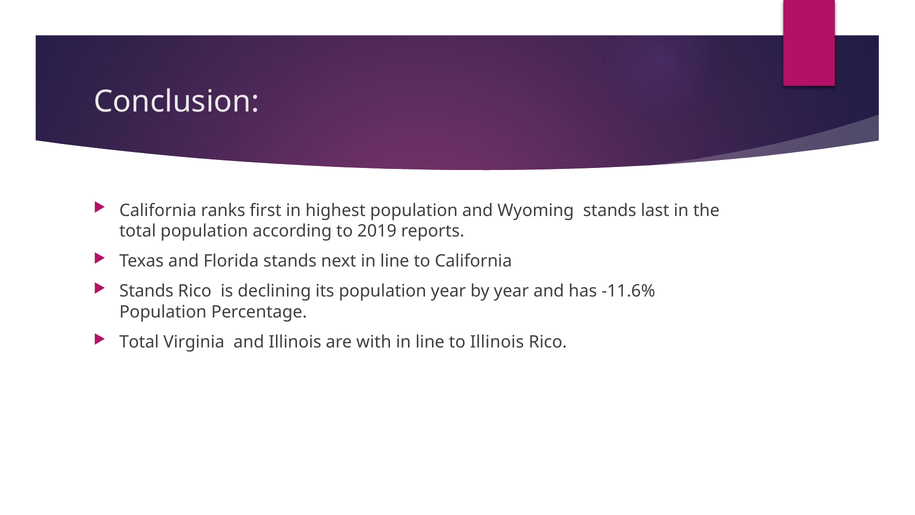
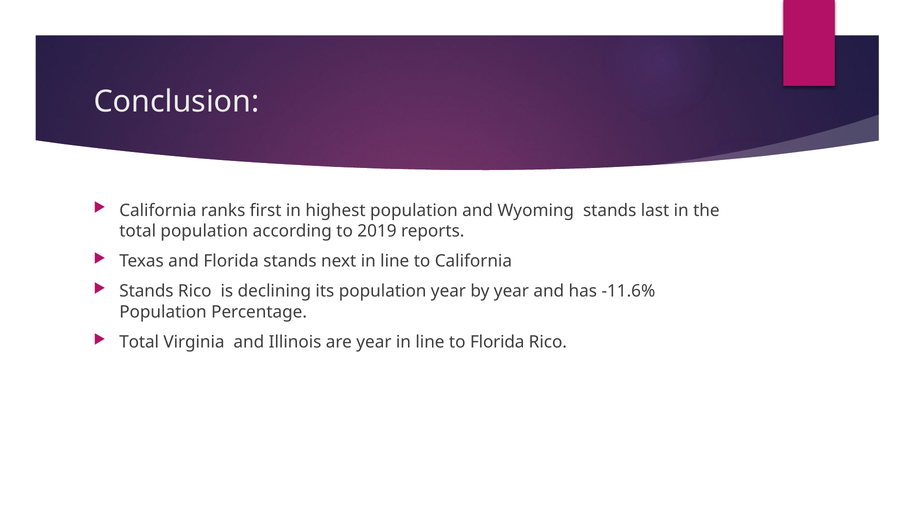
are with: with -> year
to Illinois: Illinois -> Florida
